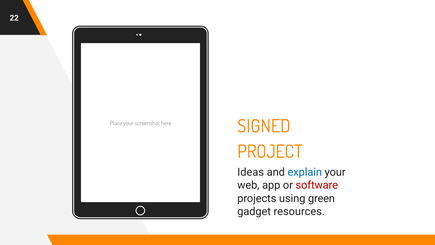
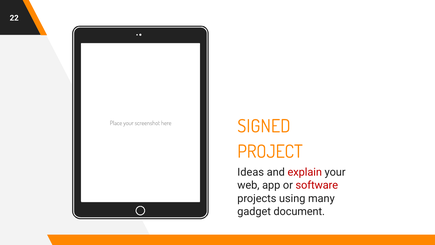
explain colour: blue -> red
green: green -> many
resources: resources -> document
